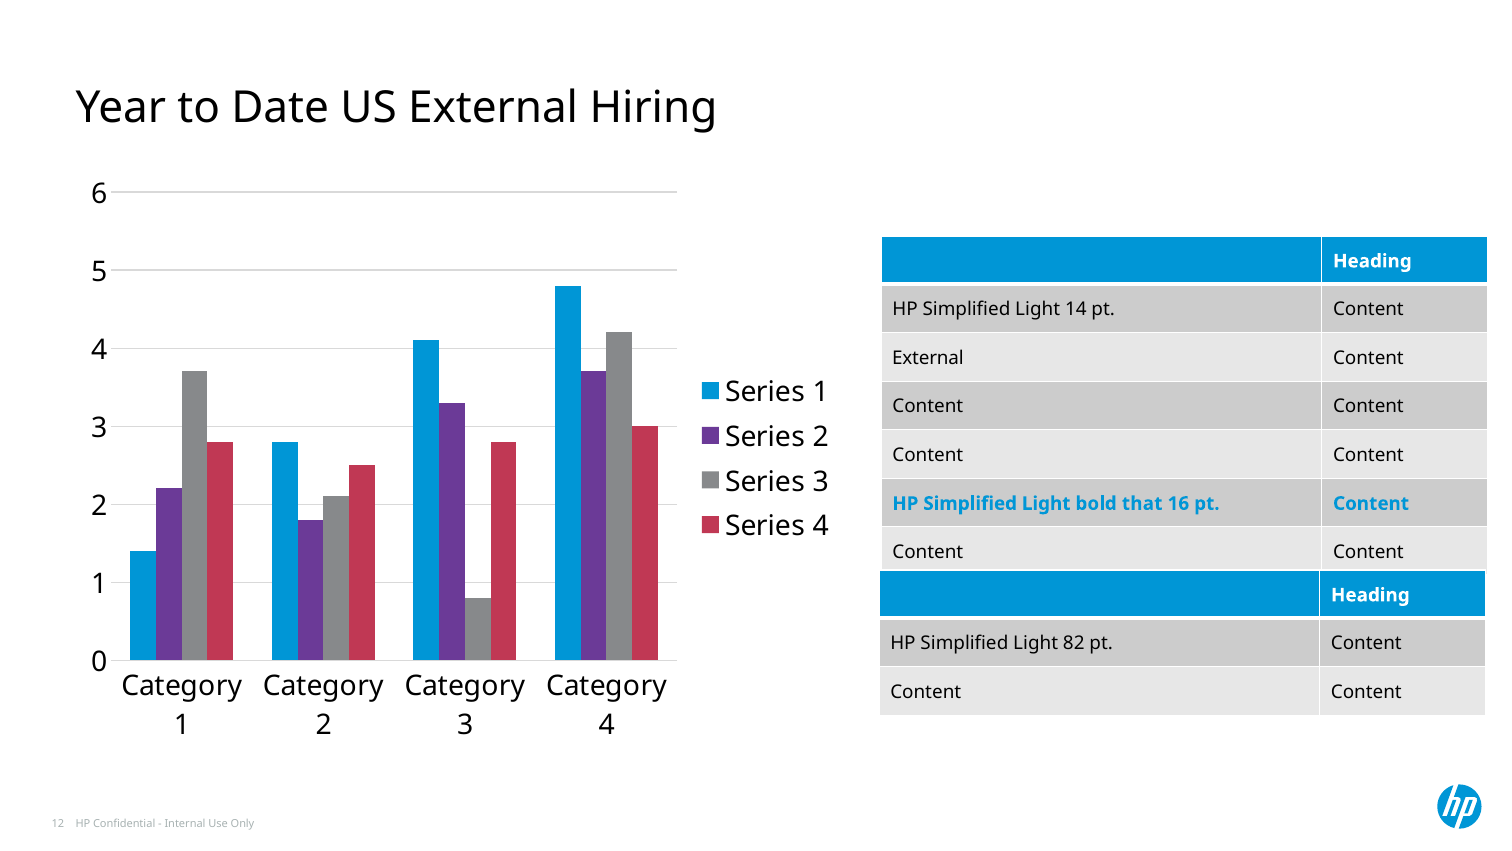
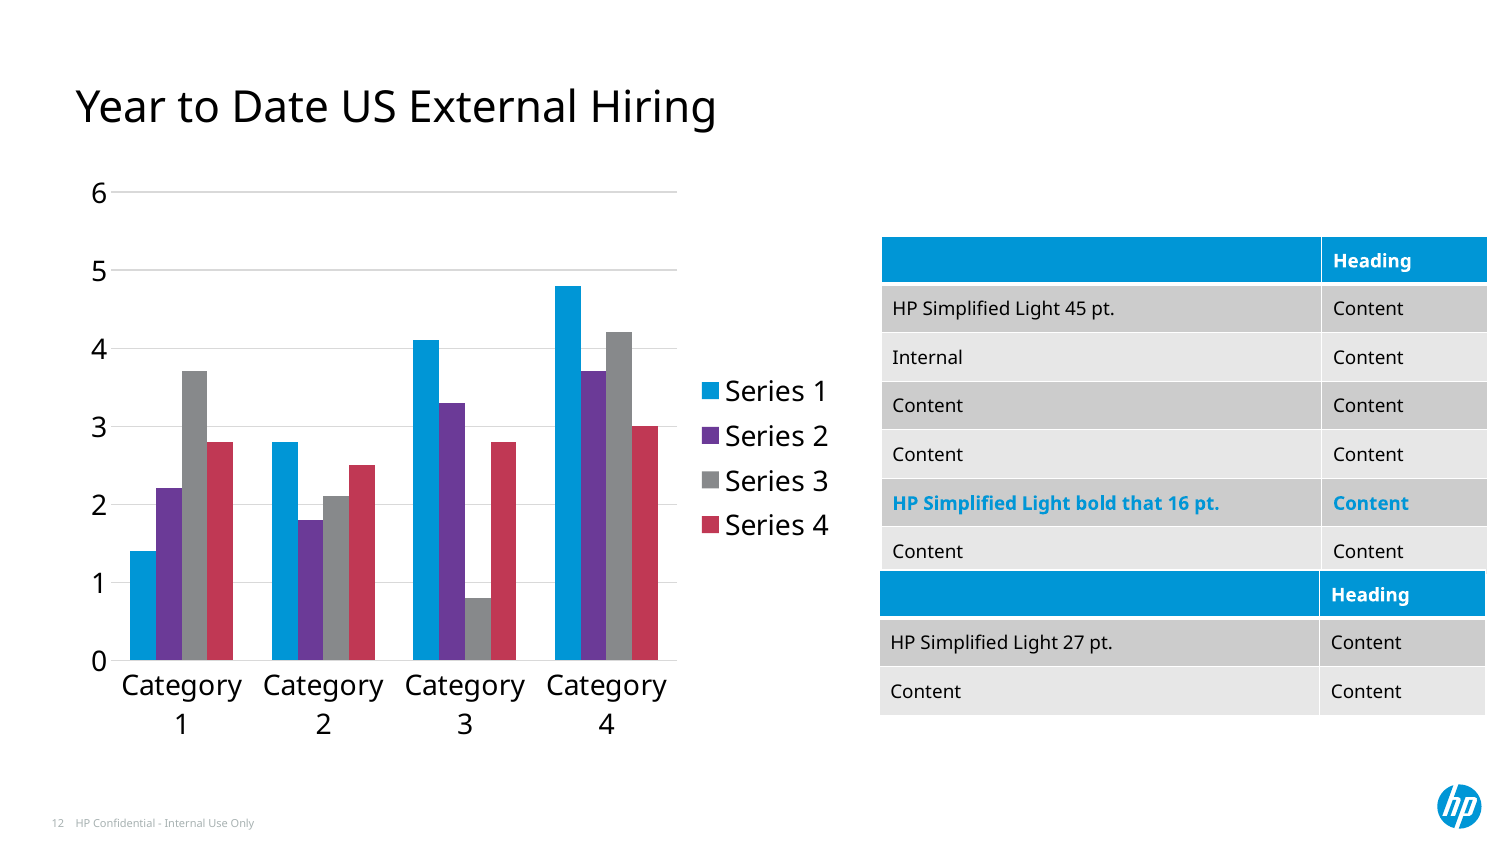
14: 14 -> 45
External at (928, 358): External -> Internal
82: 82 -> 27
